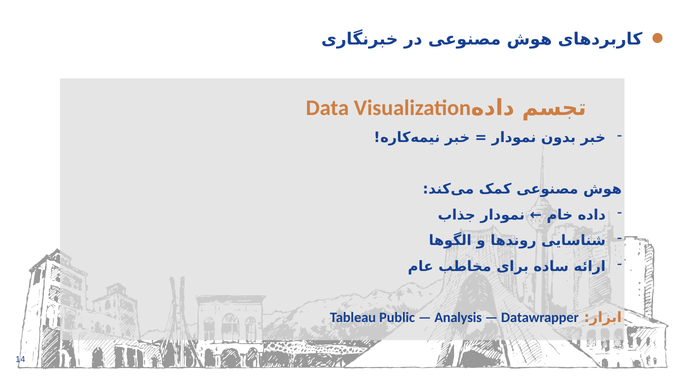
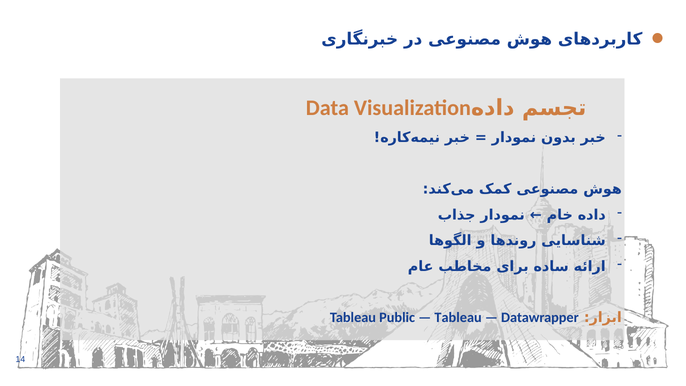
Analysis at (458, 318): Analysis -> Tableau
